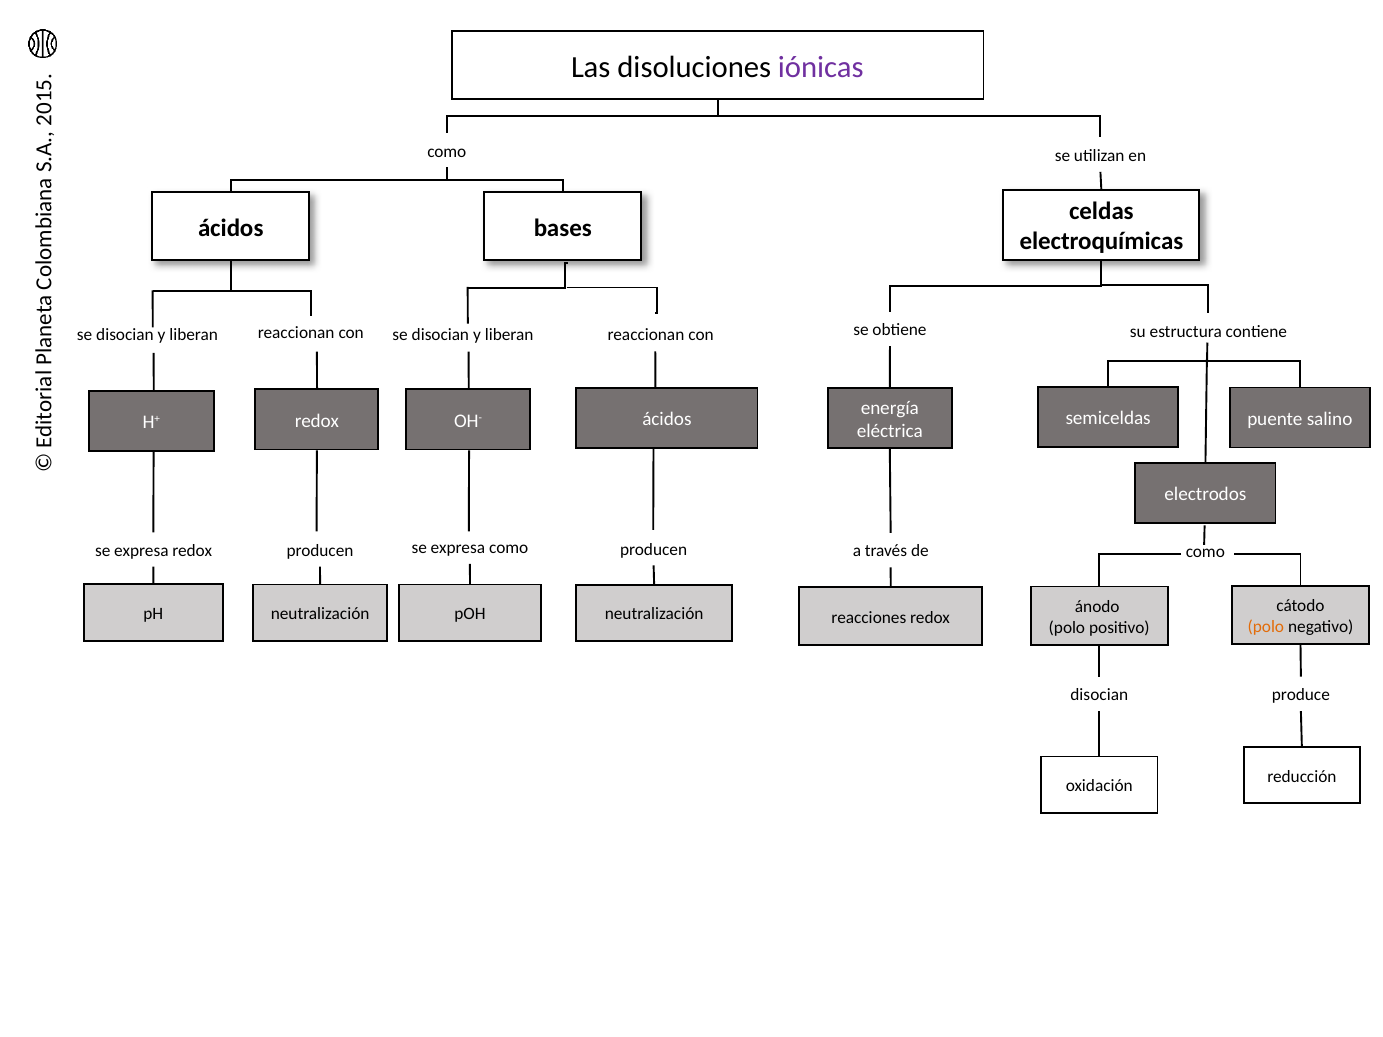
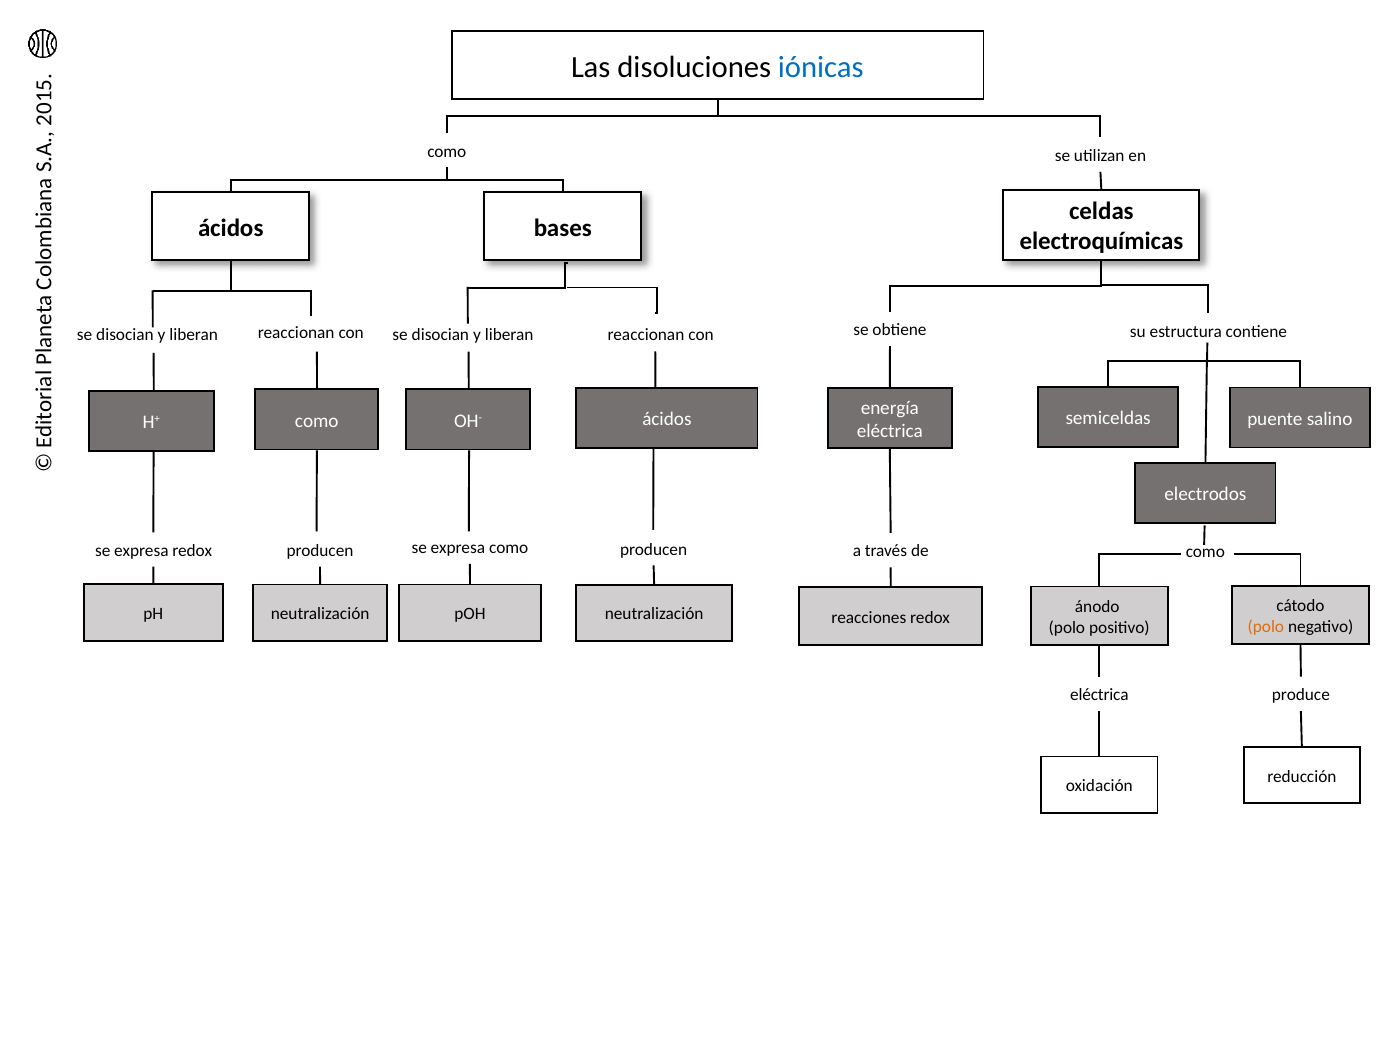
iónicas colour: purple -> blue
redox at (317, 421): redox -> como
disocian at (1099, 695): disocian -> eléctrica
